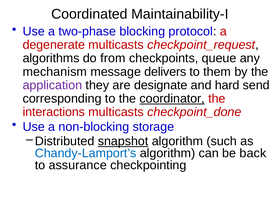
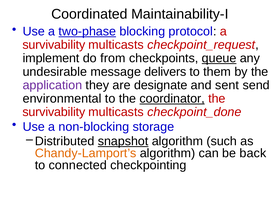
two-phase underline: none -> present
degenerate at (54, 45): degenerate -> survivability
algorithms: algorithms -> implement
queue underline: none -> present
mechanism: mechanism -> undesirable
hard: hard -> sent
corresponding: corresponding -> environmental
interactions at (54, 112): interactions -> survivability
Chandy-Lamport’s colour: blue -> orange
assurance: assurance -> connected
